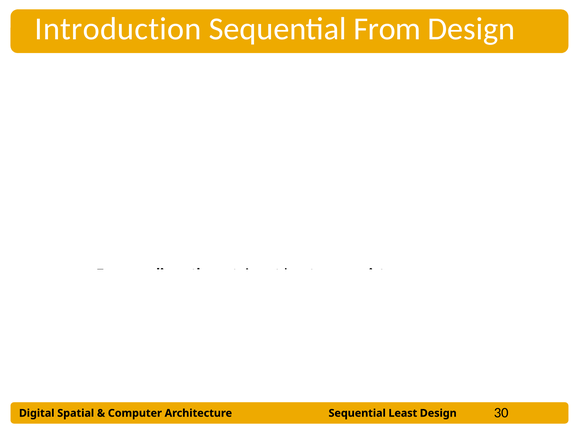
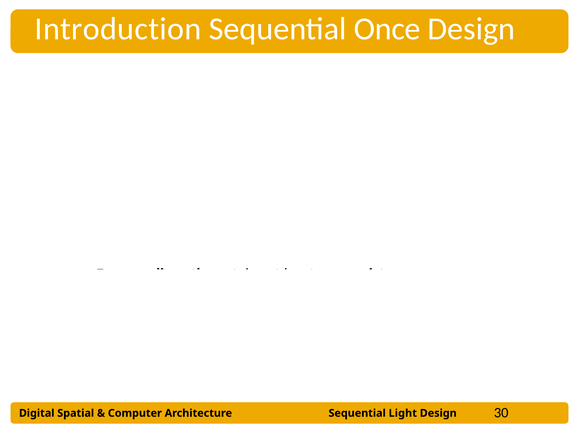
From: From -> Once
Sequential Least: Least -> Light
